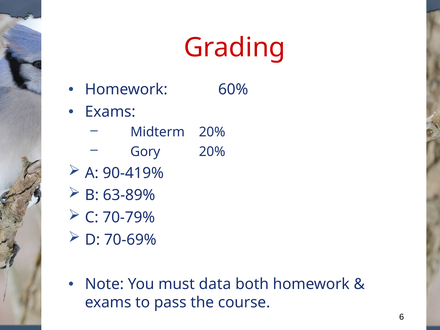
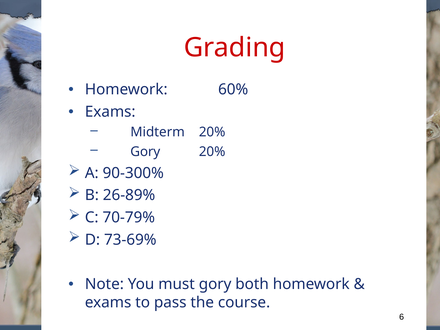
90-419%: 90-419% -> 90-300%
63-89%: 63-89% -> 26-89%
70-69%: 70-69% -> 73-69%
must data: data -> gory
